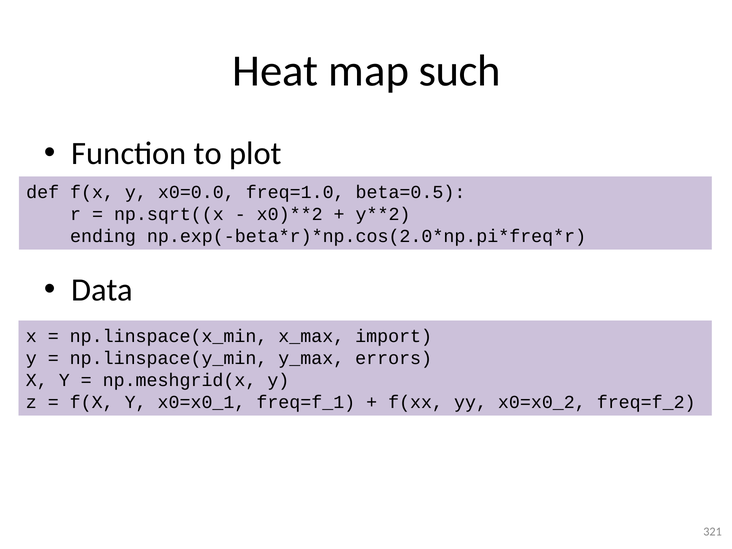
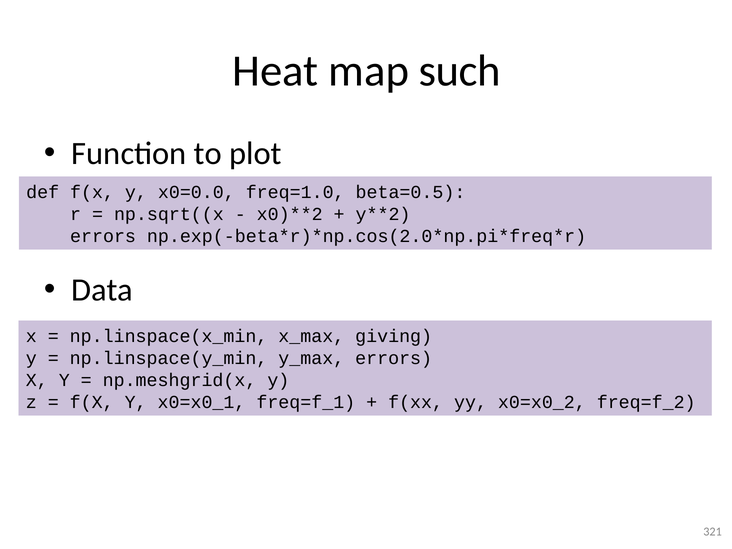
ending at (103, 236): ending -> errors
import: import -> giving
